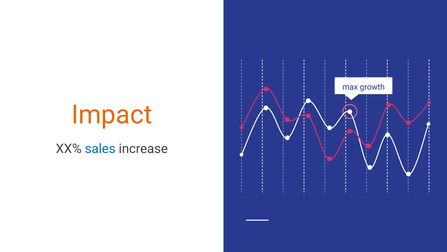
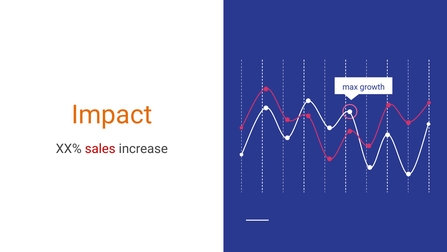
sales colour: blue -> red
